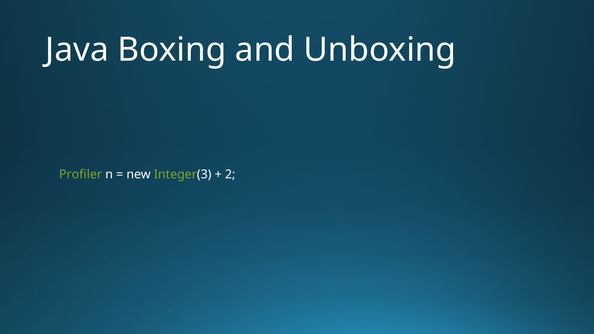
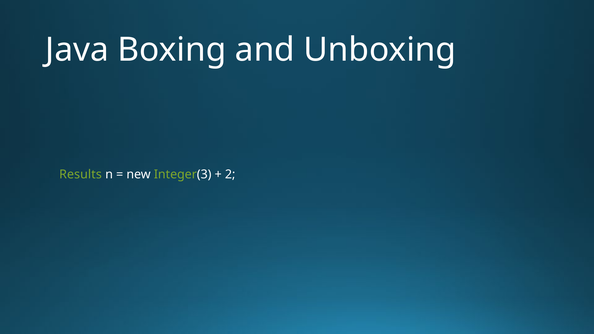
Profiler: Profiler -> Results
